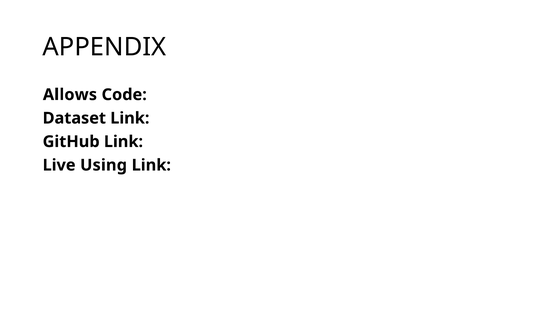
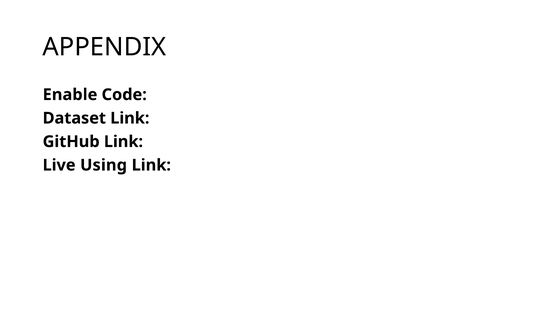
Allows: Allows -> Enable
